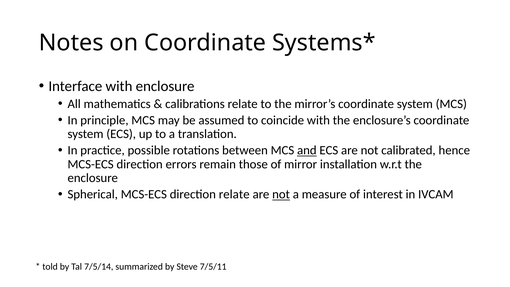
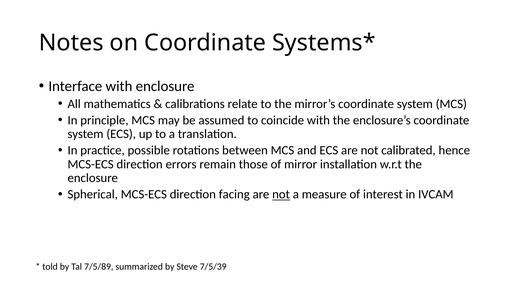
and underline: present -> none
direction relate: relate -> facing
7/5/14: 7/5/14 -> 7/5/89
7/5/11: 7/5/11 -> 7/5/39
